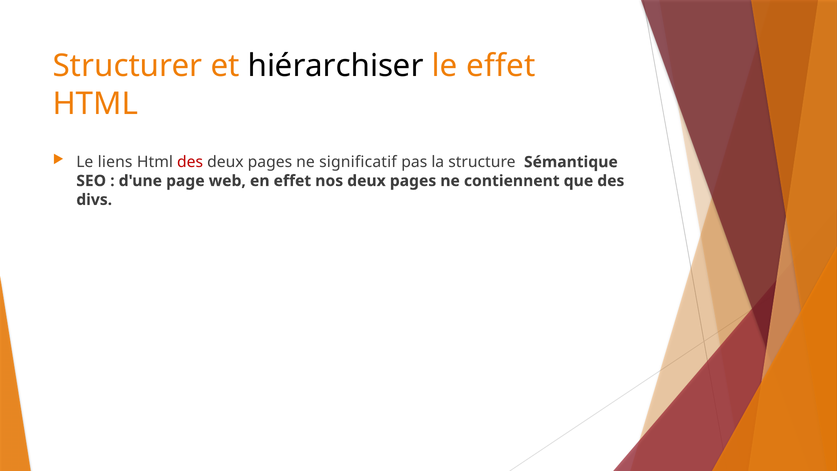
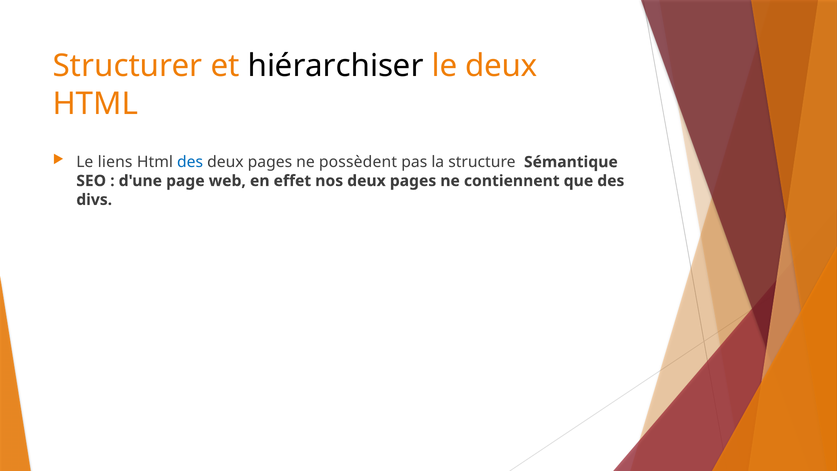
le effet: effet -> deux
des at (190, 162) colour: red -> blue
significatif: significatif -> possèdent
